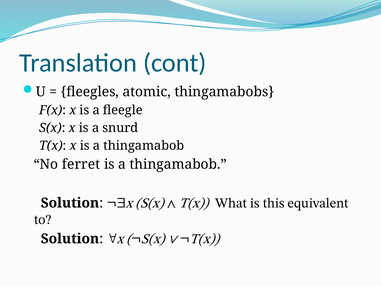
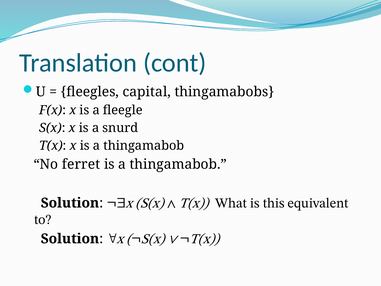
atomic: atomic -> capital
